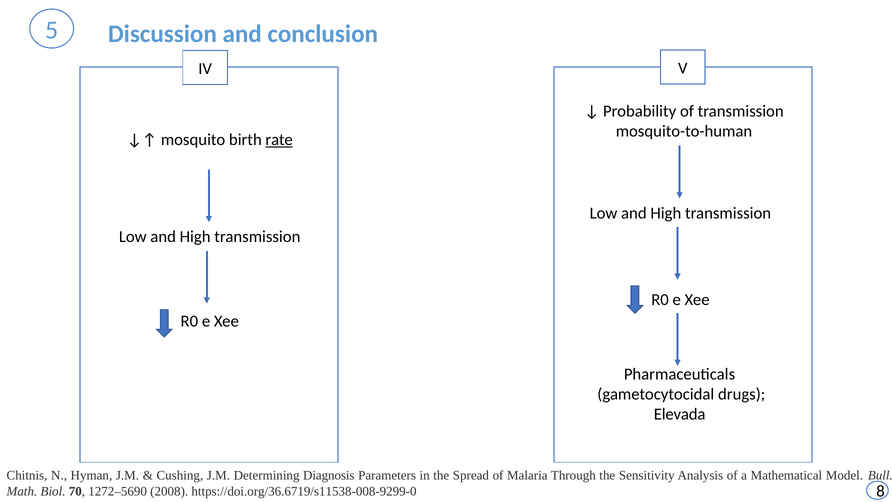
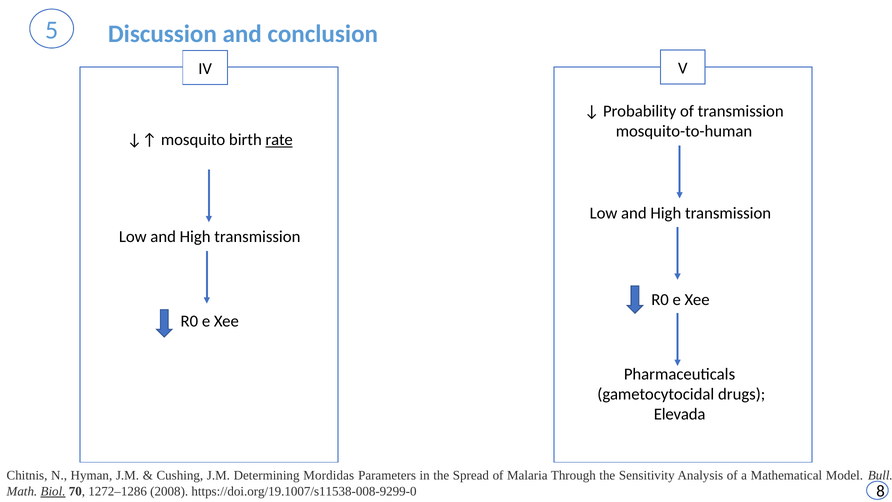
Diagnosis: Diagnosis -> Mordidas
Biol underline: none -> present
1272–5690: 1272–5690 -> 1272–1286
https://doi.org/36.6719/s11538-008-9299-0: https://doi.org/36.6719/s11538-008-9299-0 -> https://doi.org/19.1007/s11538-008-9299-0
